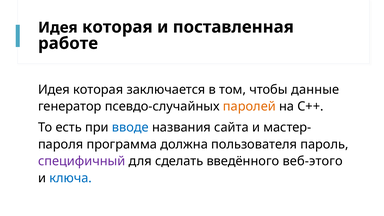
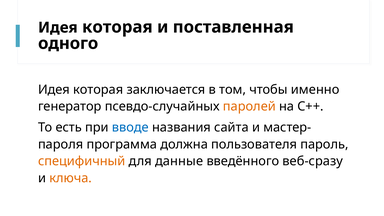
работе: работе -> одного
данные: данные -> именно
специфичный colour: purple -> orange
сделать: сделать -> данные
веб-этого: веб-этого -> веб-сразу
ключа colour: blue -> orange
